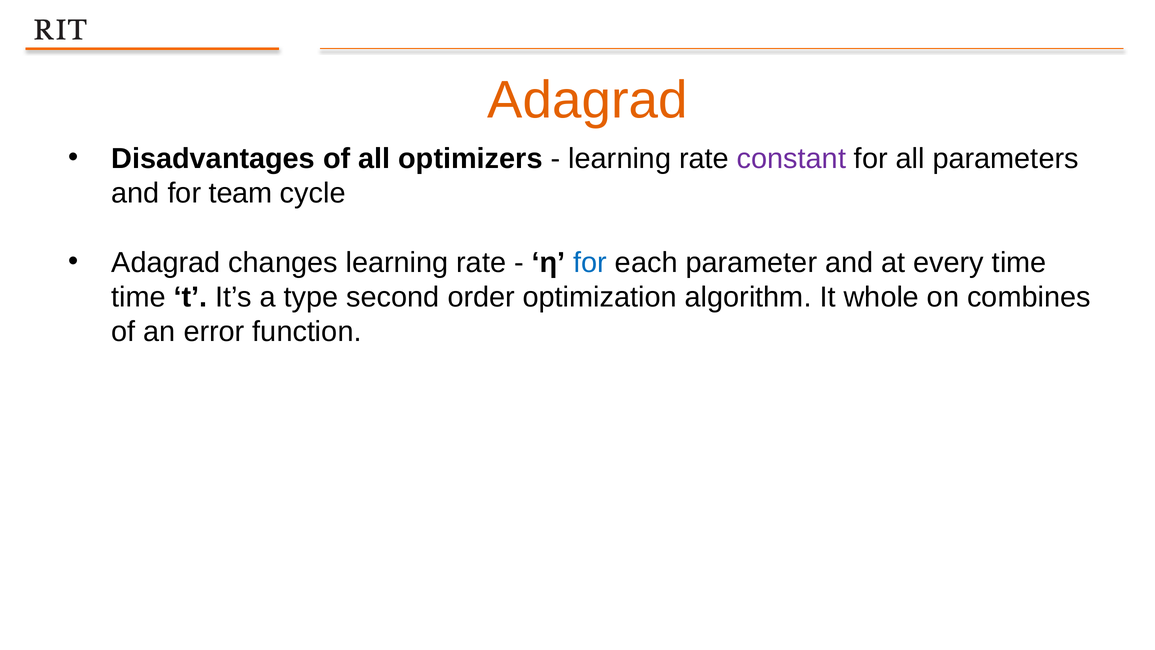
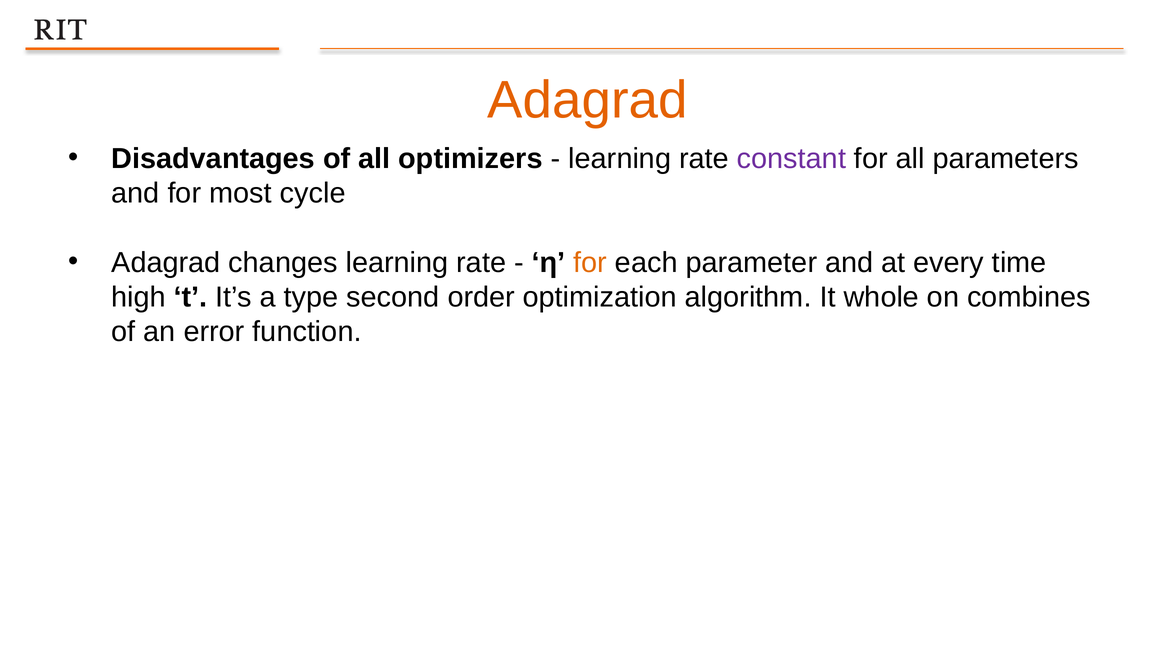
team: team -> most
for at (590, 262) colour: blue -> orange
time at (139, 297): time -> high
